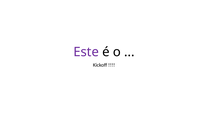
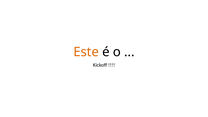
Este colour: purple -> orange
